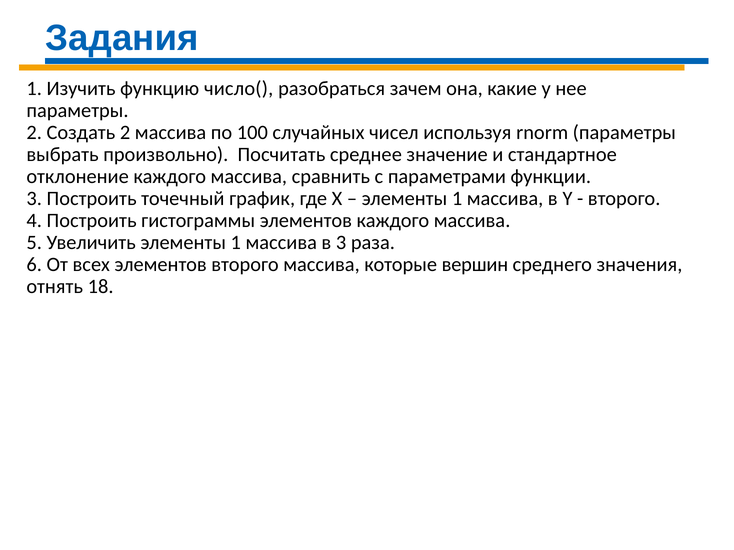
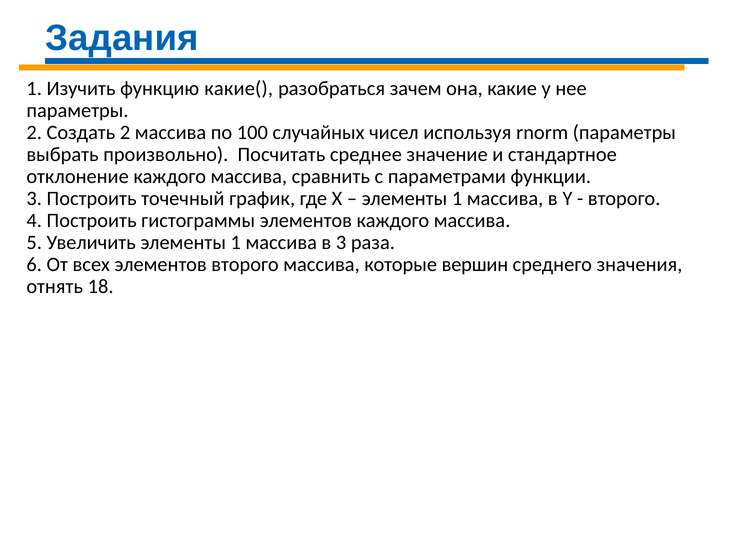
число(: число( -> какие(
